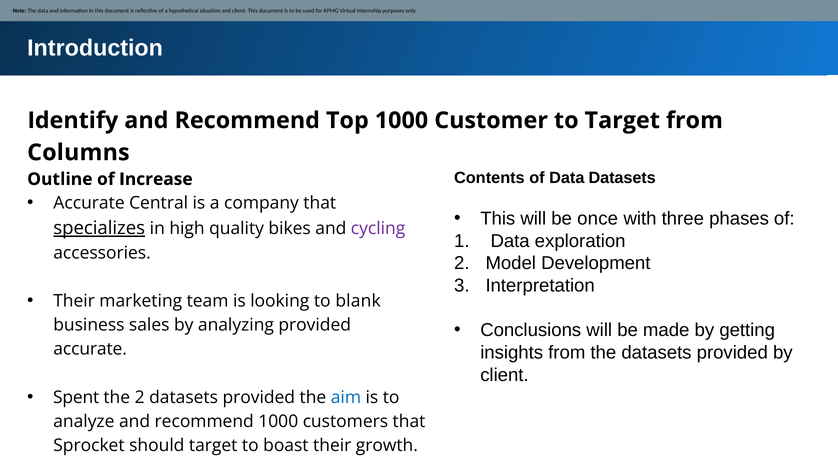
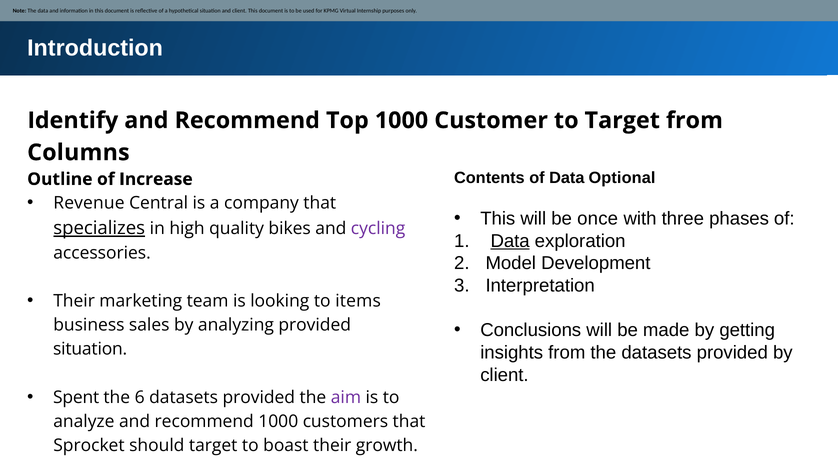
Data Datasets: Datasets -> Optional
Accurate at (89, 203): Accurate -> Revenue
Data at (510, 241) underline: none -> present
blank: blank -> items
accurate at (90, 350): accurate -> situation
the 2: 2 -> 6
aim colour: blue -> purple
